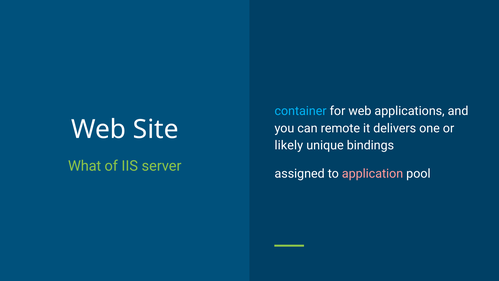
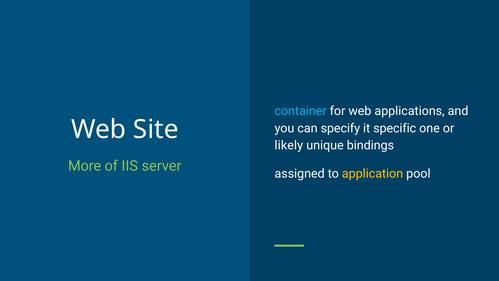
remote: remote -> specify
delivers: delivers -> specific
What: What -> More
application colour: pink -> yellow
